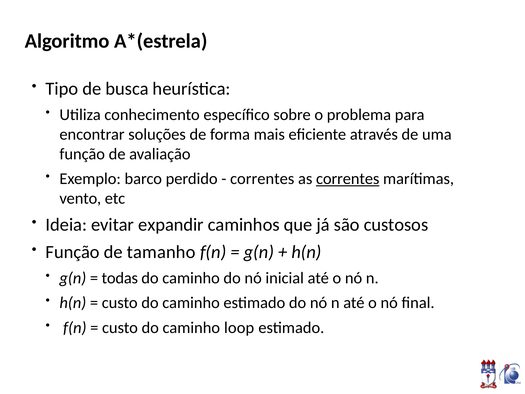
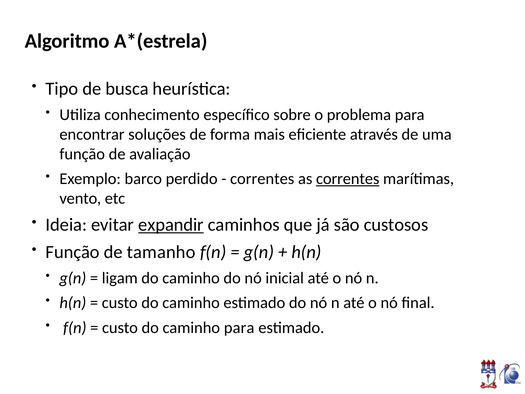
expandir underline: none -> present
todas: todas -> ligam
caminho loop: loop -> para
